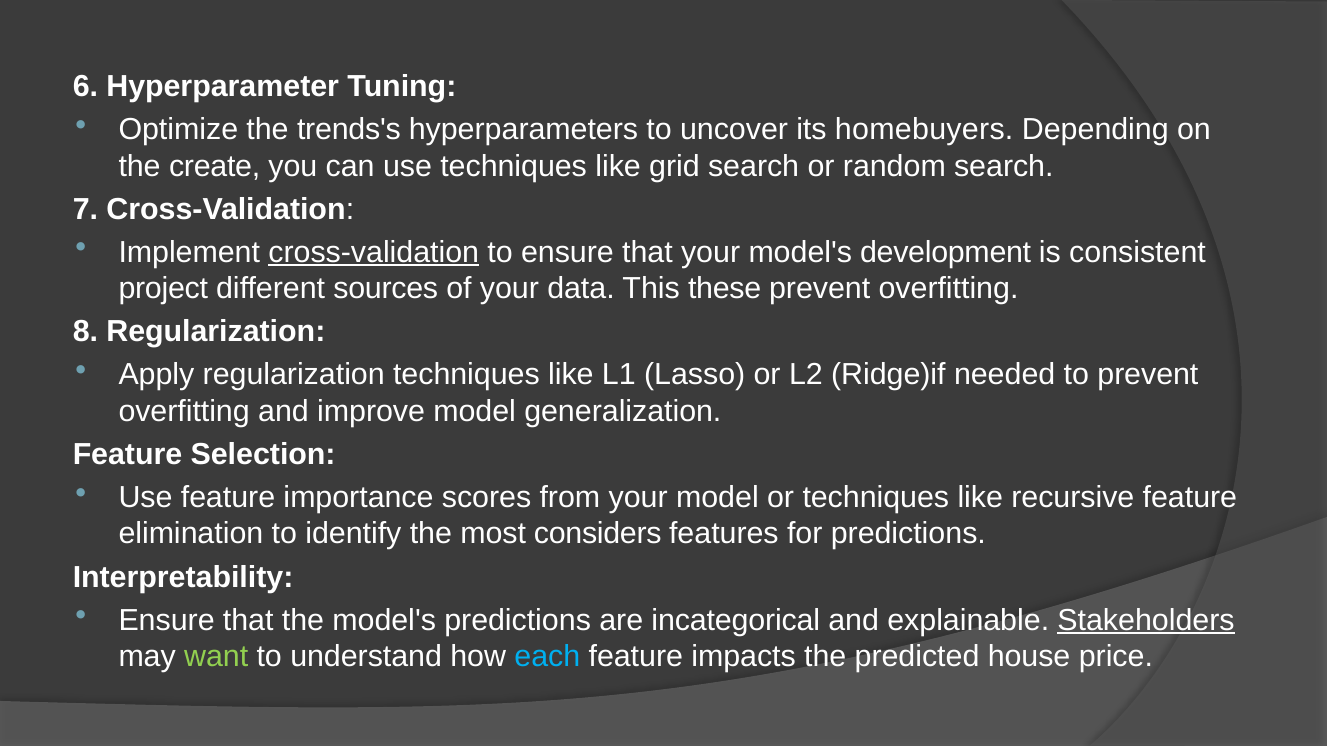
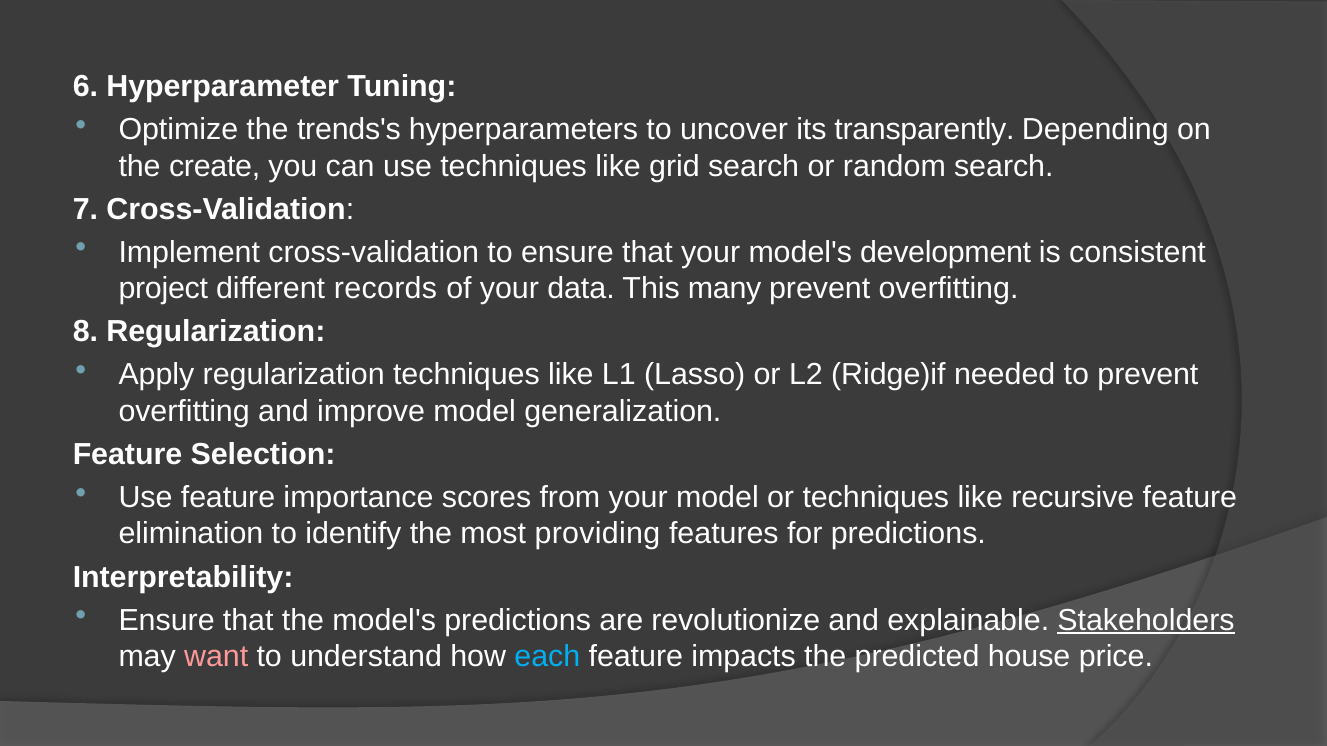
homebuyers: homebuyers -> transparently
cross-validation at (374, 252) underline: present -> none
sources: sources -> records
these: these -> many
considers: considers -> providing
incategorical: incategorical -> revolutionize
want colour: light green -> pink
